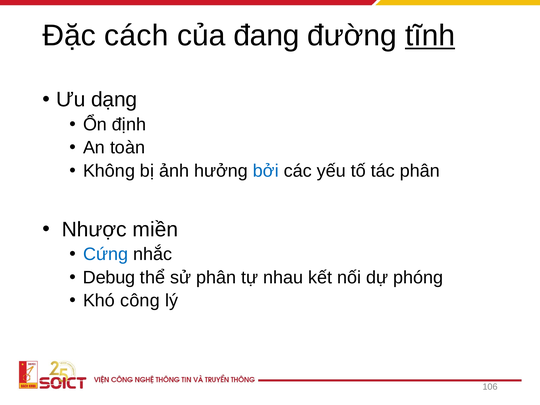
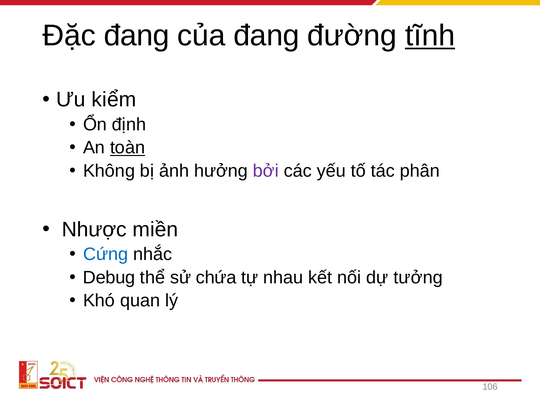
Đặc cách: cách -> đang
dạng: dạng -> kiểm
toàn underline: none -> present
bởi colour: blue -> purple
sử phân: phân -> chứa
phóng: phóng -> tưởng
công: công -> quan
